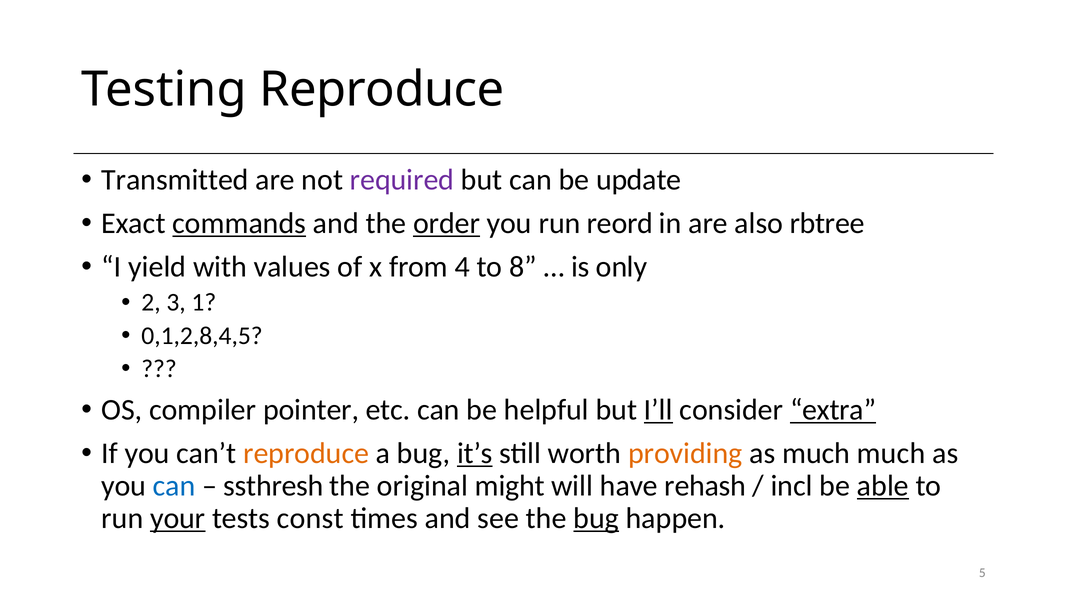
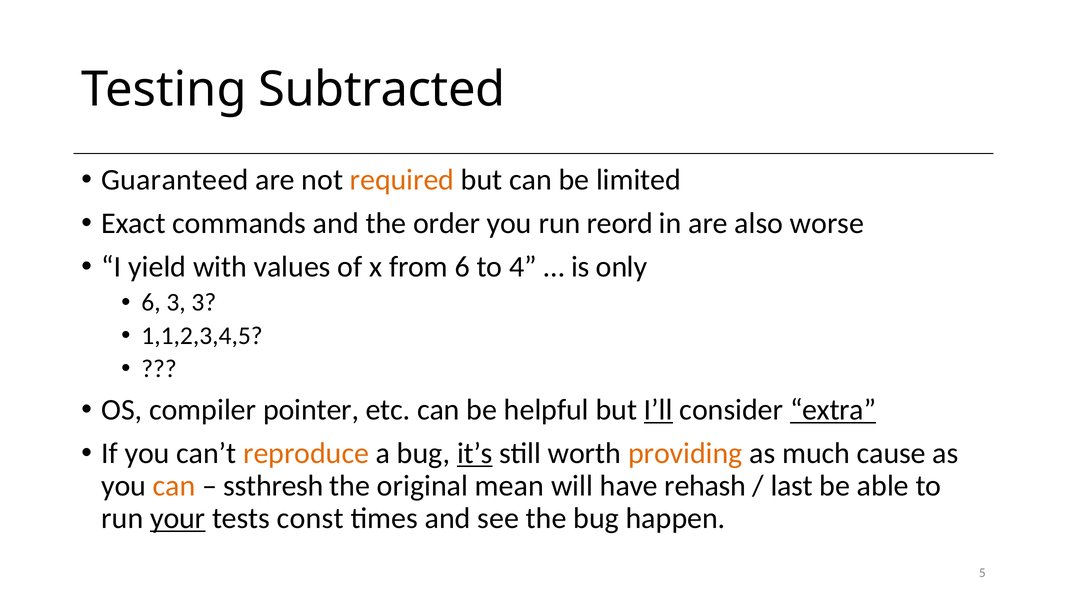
Testing Reproduce: Reproduce -> Subtracted
Transmitted: Transmitted -> Guaranteed
required colour: purple -> orange
update: update -> limited
commands underline: present -> none
order underline: present -> none
rbtree: rbtree -> worse
from 4: 4 -> 6
8: 8 -> 4
2 at (151, 303): 2 -> 6
3 1: 1 -> 3
0,1,2,8,4,5: 0,1,2,8,4,5 -> 1,1,2,3,4,5
much much: much -> cause
can at (174, 486) colour: blue -> orange
might: might -> mean
incl: incl -> last
able underline: present -> none
bug at (596, 518) underline: present -> none
